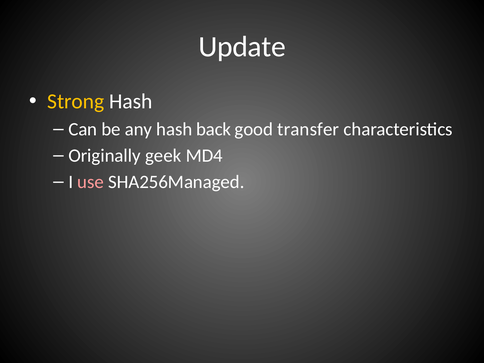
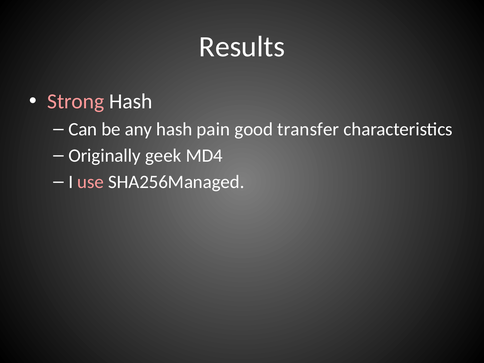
Update: Update -> Results
Strong colour: yellow -> pink
back: back -> pain
